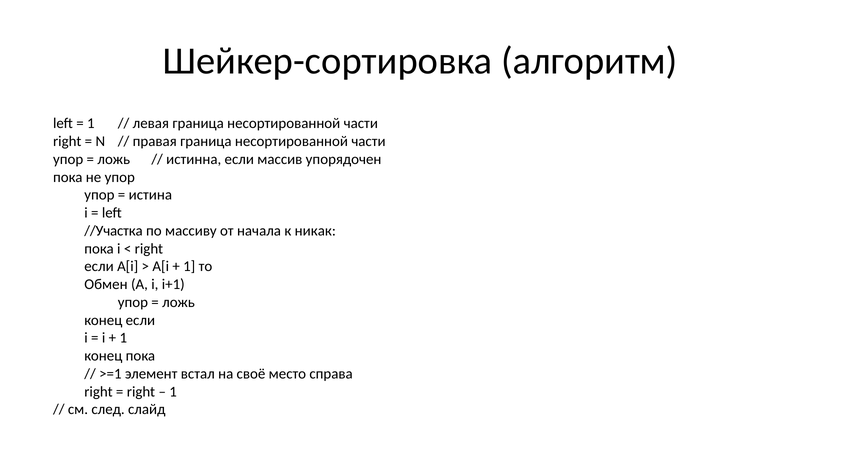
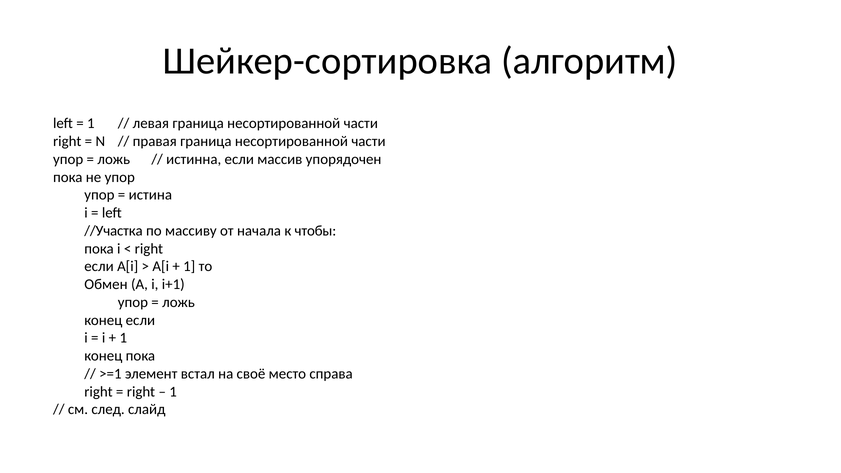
никак: никак -> чтобы
